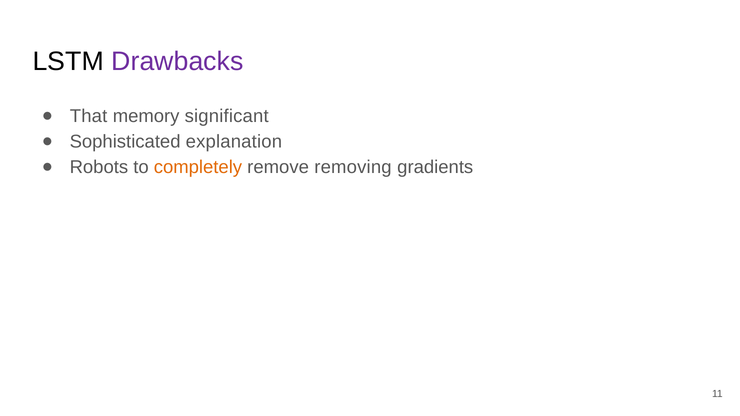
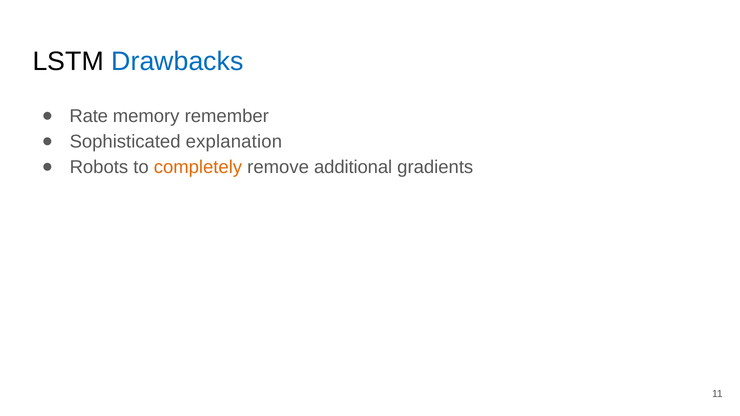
Drawbacks colour: purple -> blue
That: That -> Rate
significant: significant -> remember
removing: removing -> additional
